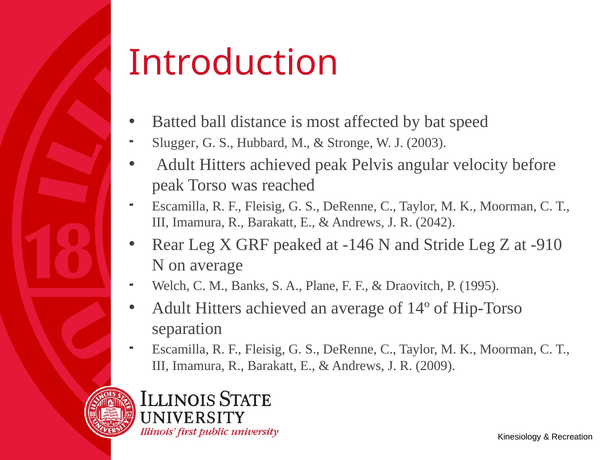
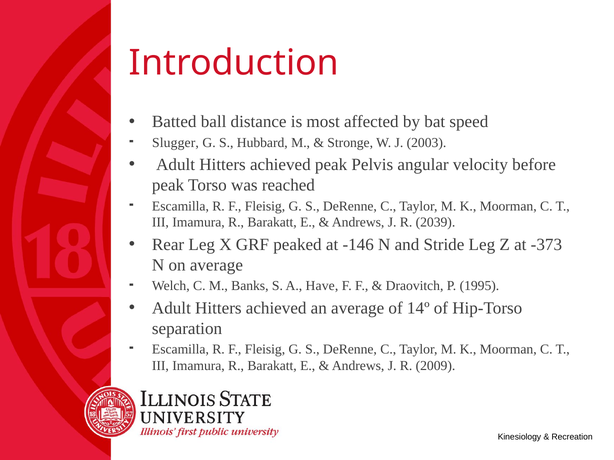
2042: 2042 -> 2039
-910: -910 -> -373
Plane: Plane -> Have
